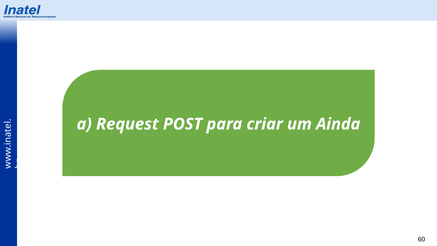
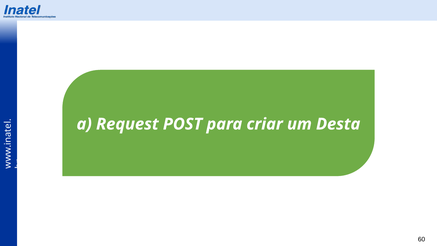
Ainda: Ainda -> Desta
